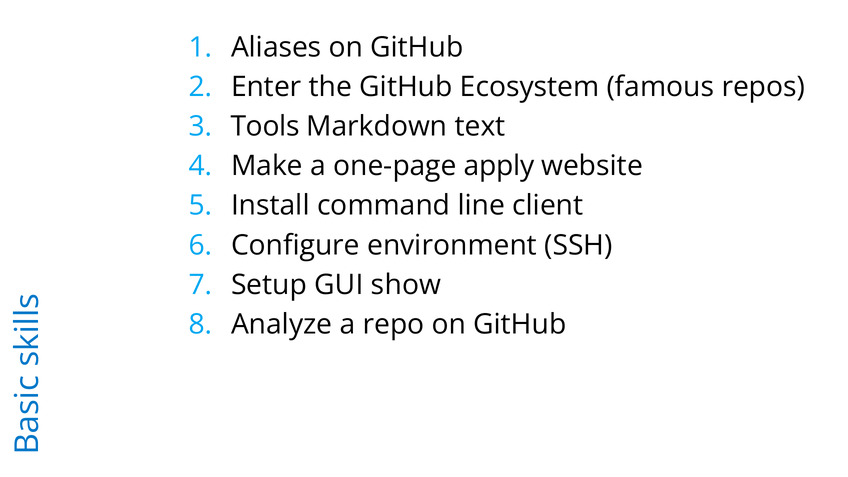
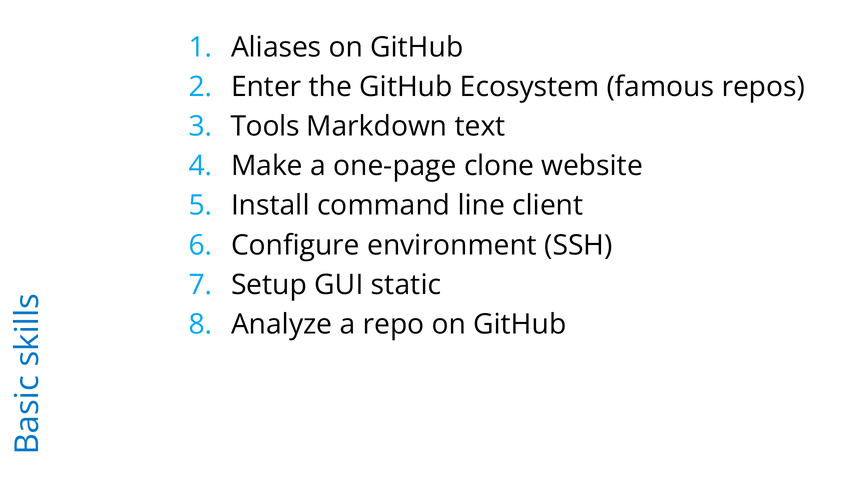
apply: apply -> clone
show: show -> static
